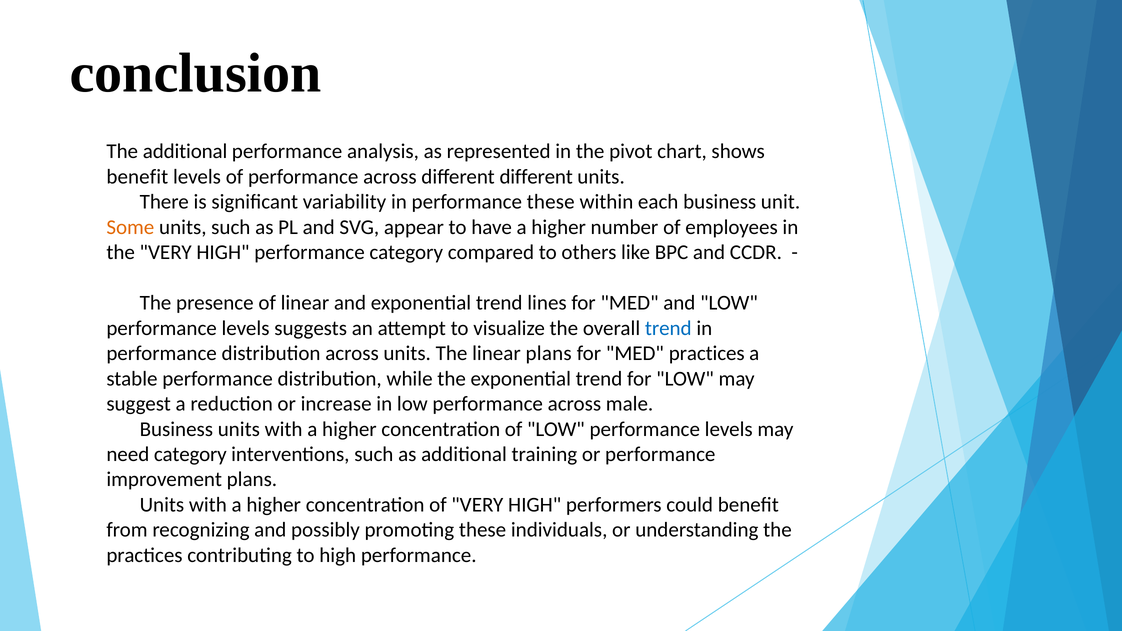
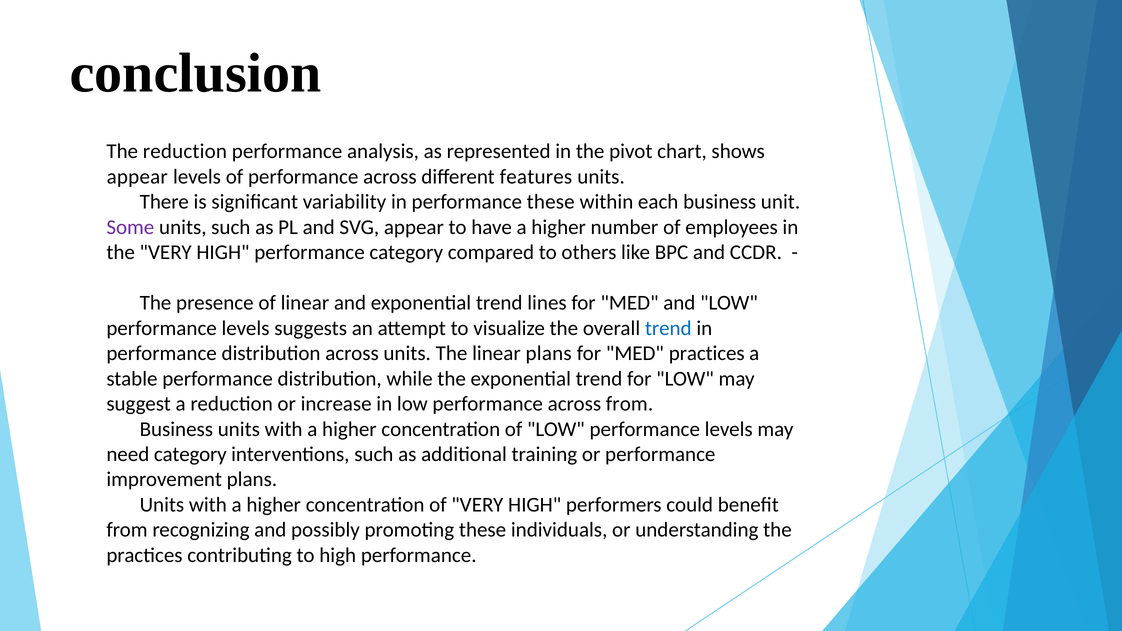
The additional: additional -> reduction
benefit at (137, 177): benefit -> appear
different different: different -> features
Some colour: orange -> purple
across male: male -> from
